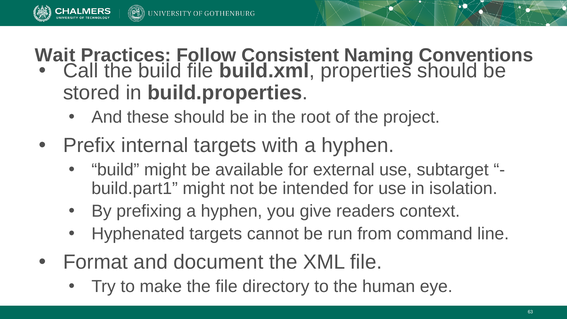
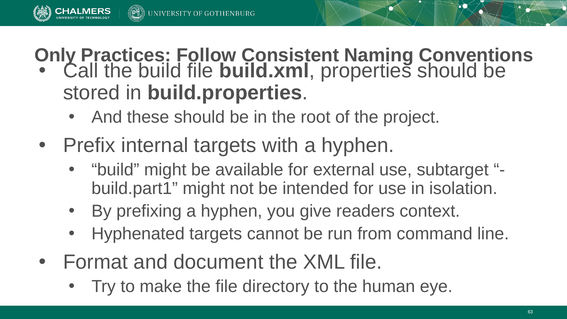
Wait: Wait -> Only
